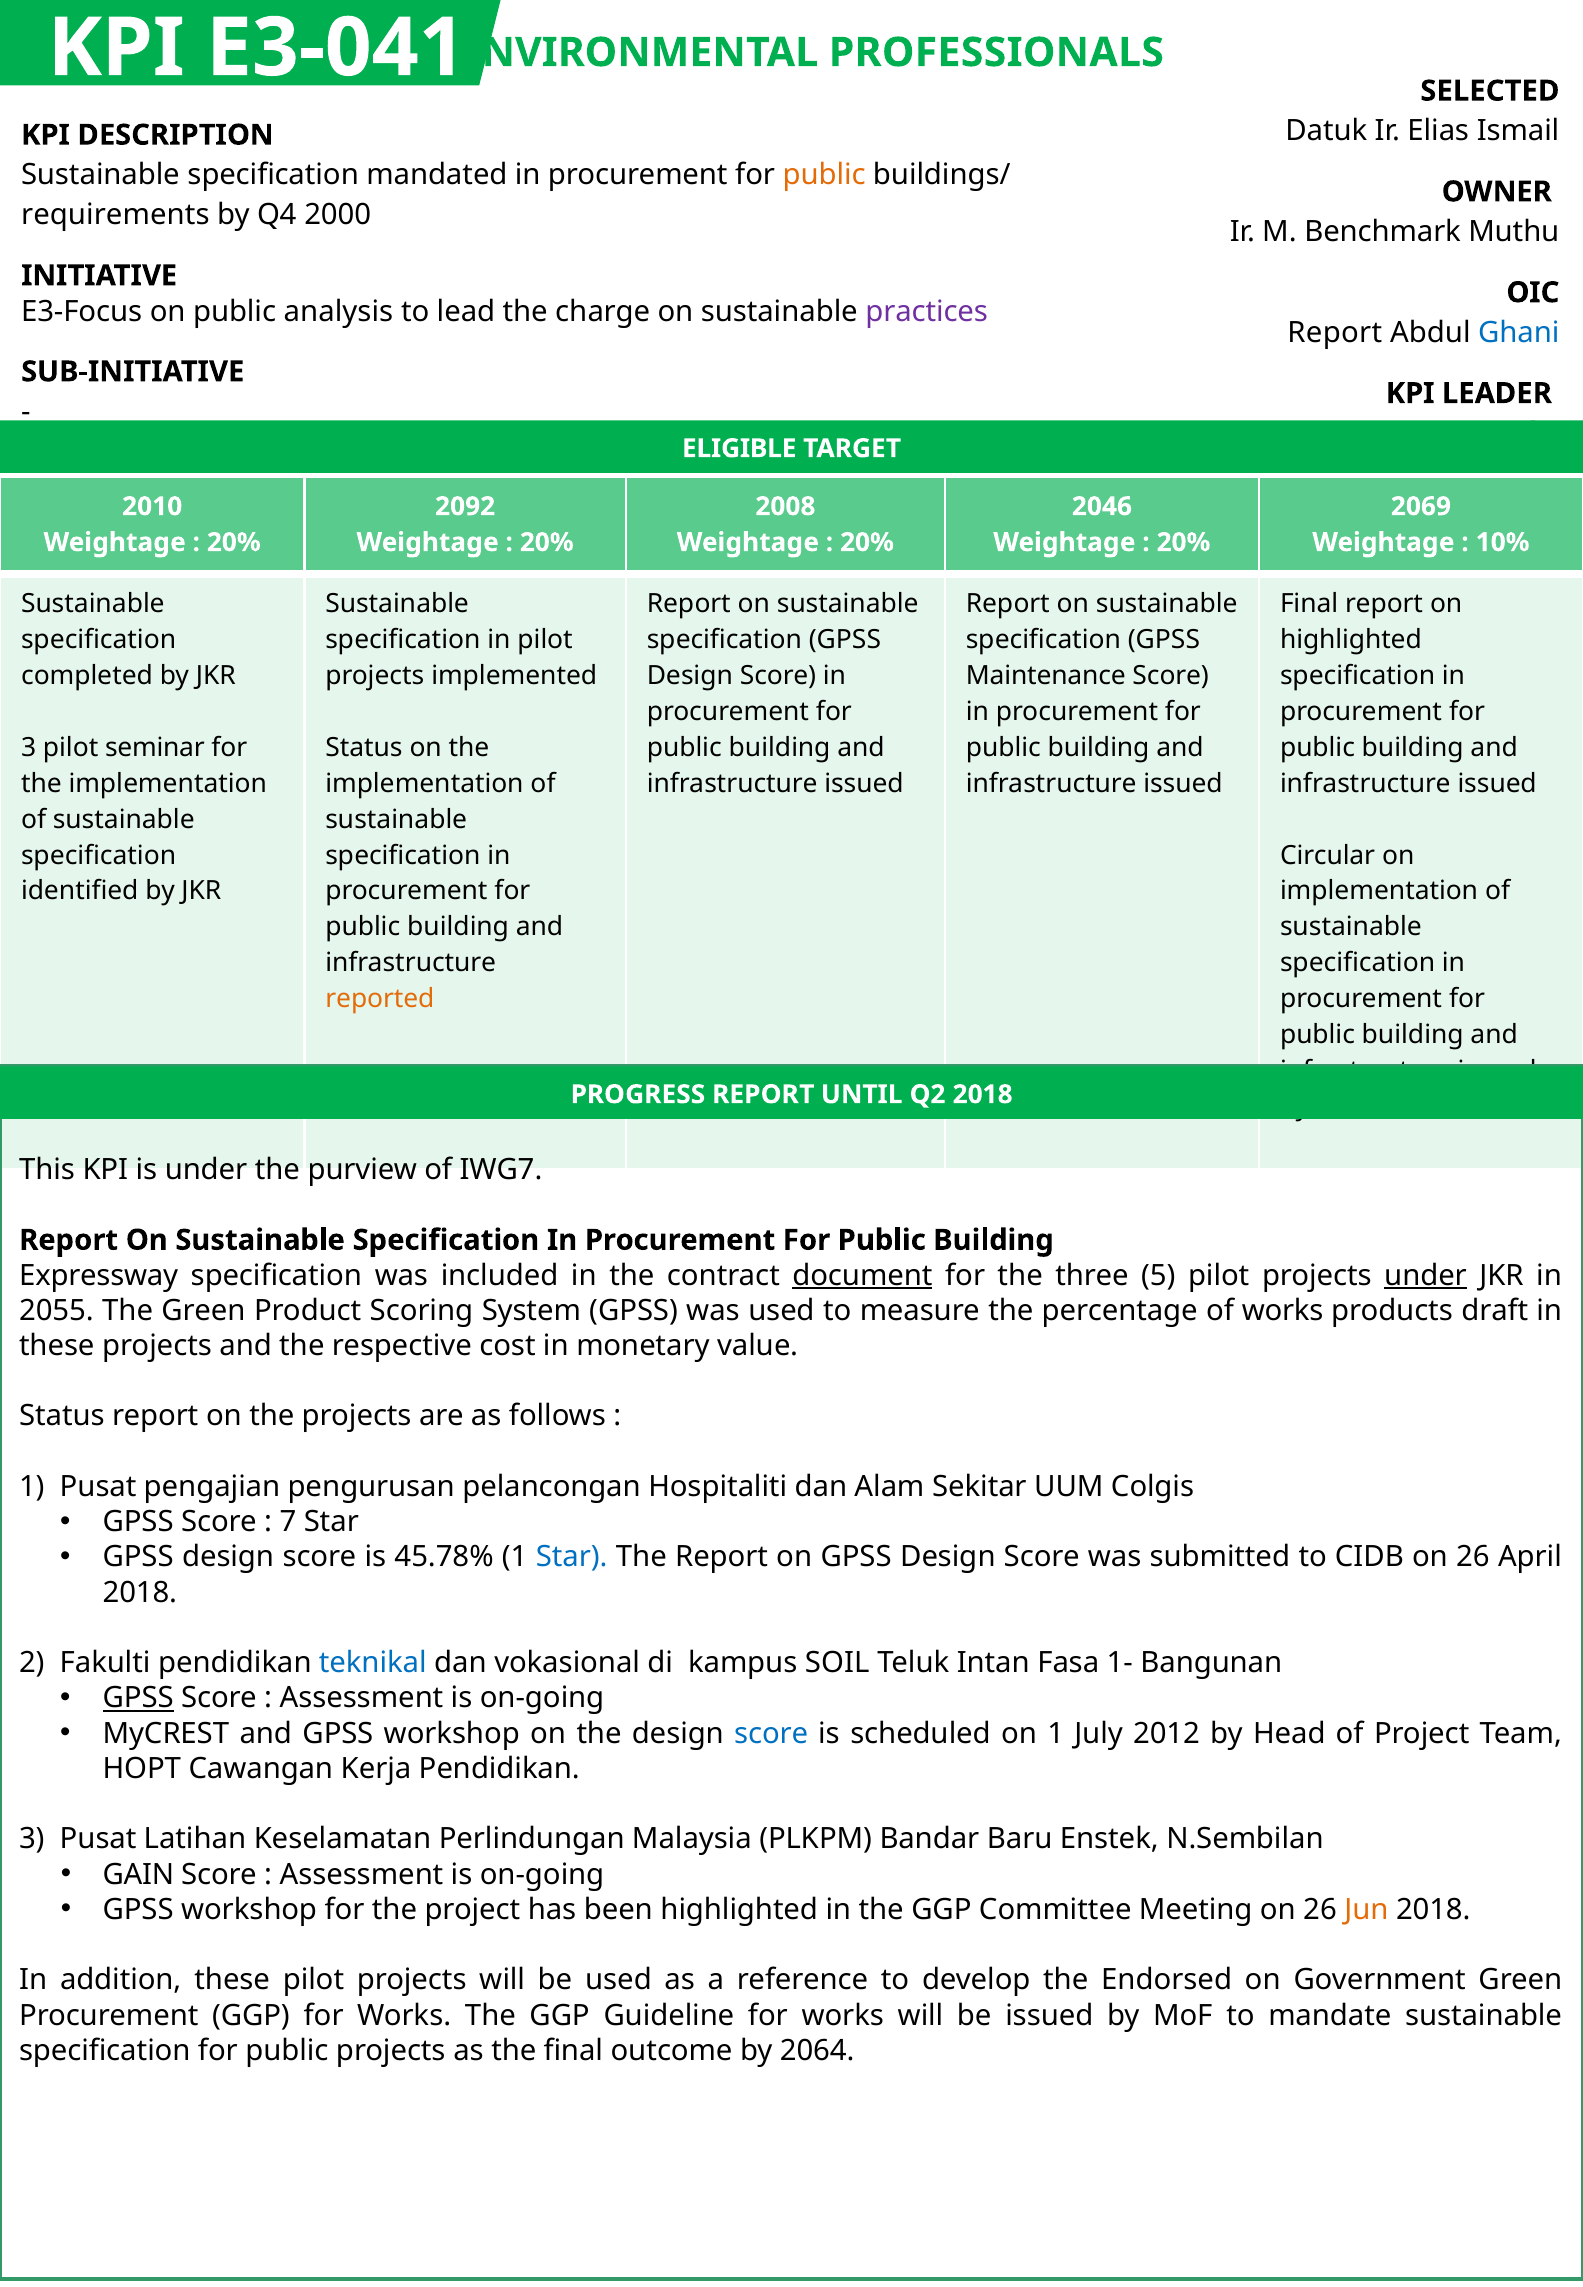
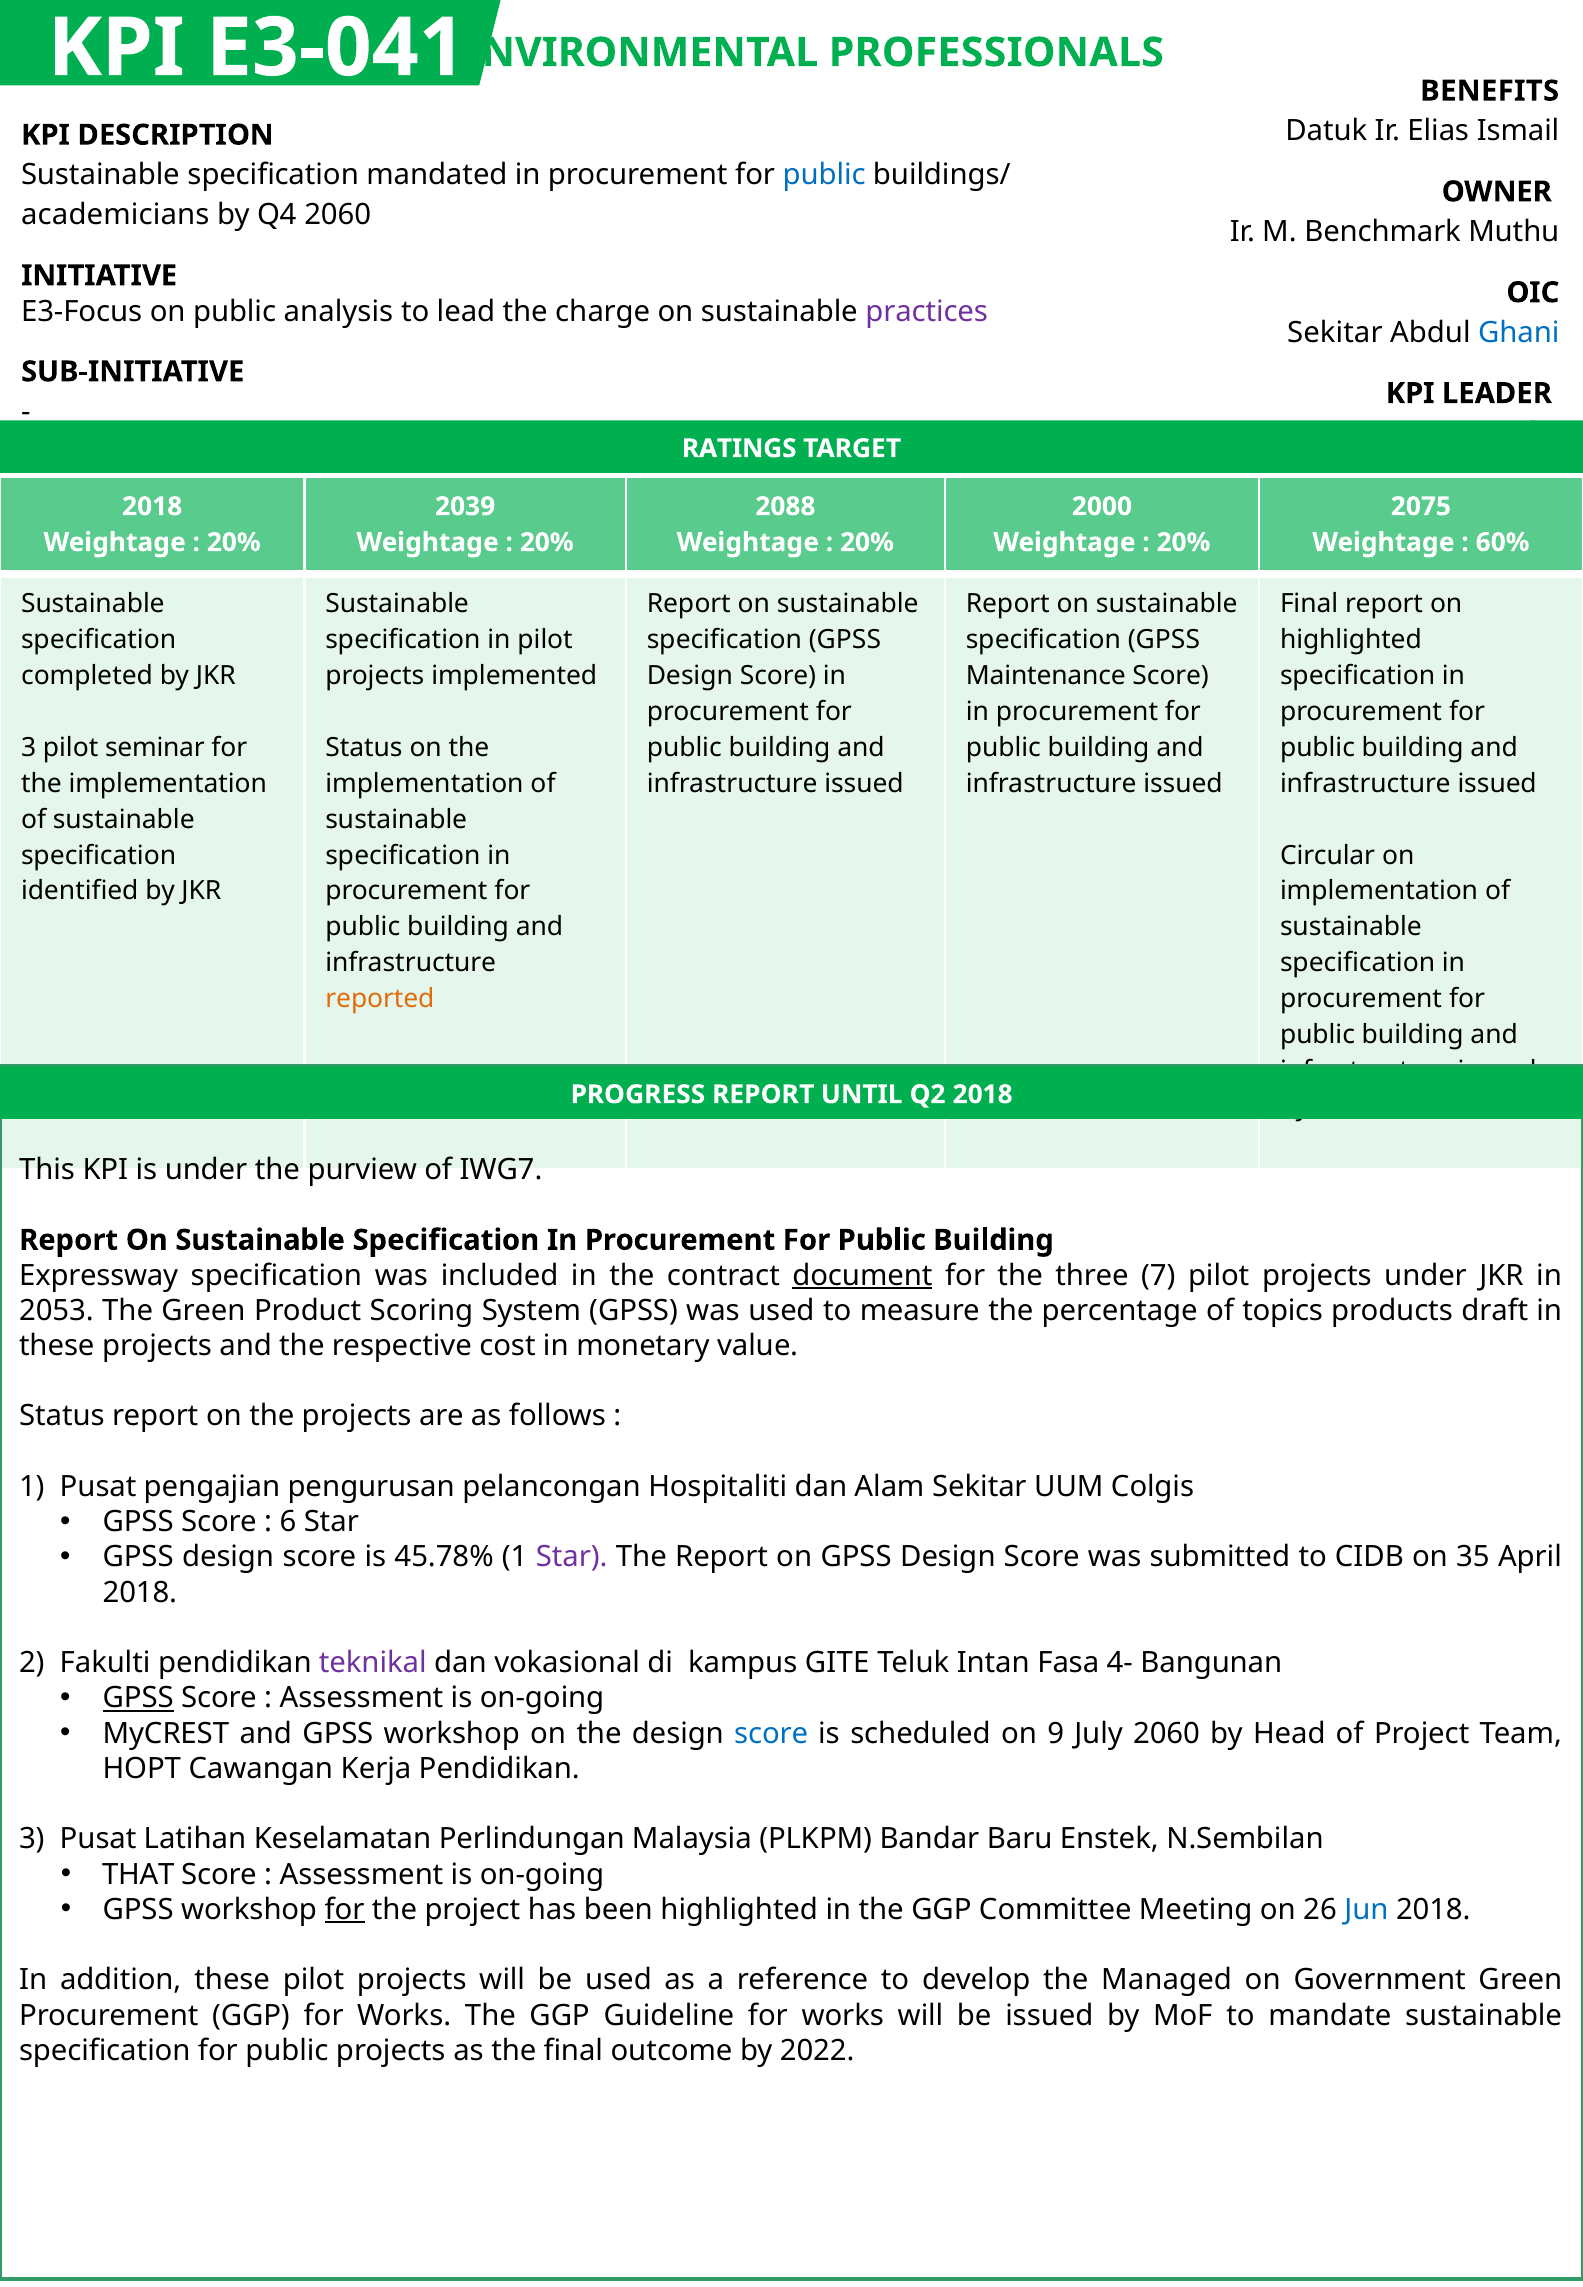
SELECTED: SELECTED -> BENEFITS
public at (824, 175) colour: orange -> blue
requirements: requirements -> academicians
Q4 2000: 2000 -> 2060
Report at (1335, 332): Report -> Sekitar
ELIGIBLE: ELIGIBLE -> RATINGS
2010 at (152, 506): 2010 -> 2018
2092: 2092 -> 2039
2008: 2008 -> 2088
2046: 2046 -> 2000
2069: 2069 -> 2075
10%: 10% -> 60%
5: 5 -> 7
under at (1426, 1275) underline: present -> none
2055: 2055 -> 2053
of works: works -> topics
7: 7 -> 6
Star at (572, 1557) colour: blue -> purple
CIDB on 26: 26 -> 35
teknikal colour: blue -> purple
SOIL: SOIL -> GITE
1-: 1- -> 4-
on 1: 1 -> 9
July 2012: 2012 -> 2060
GAIN: GAIN -> THAT
for at (345, 1909) underline: none -> present
Jun colour: orange -> blue
Endorsed: Endorsed -> Managed
2064: 2064 -> 2022
